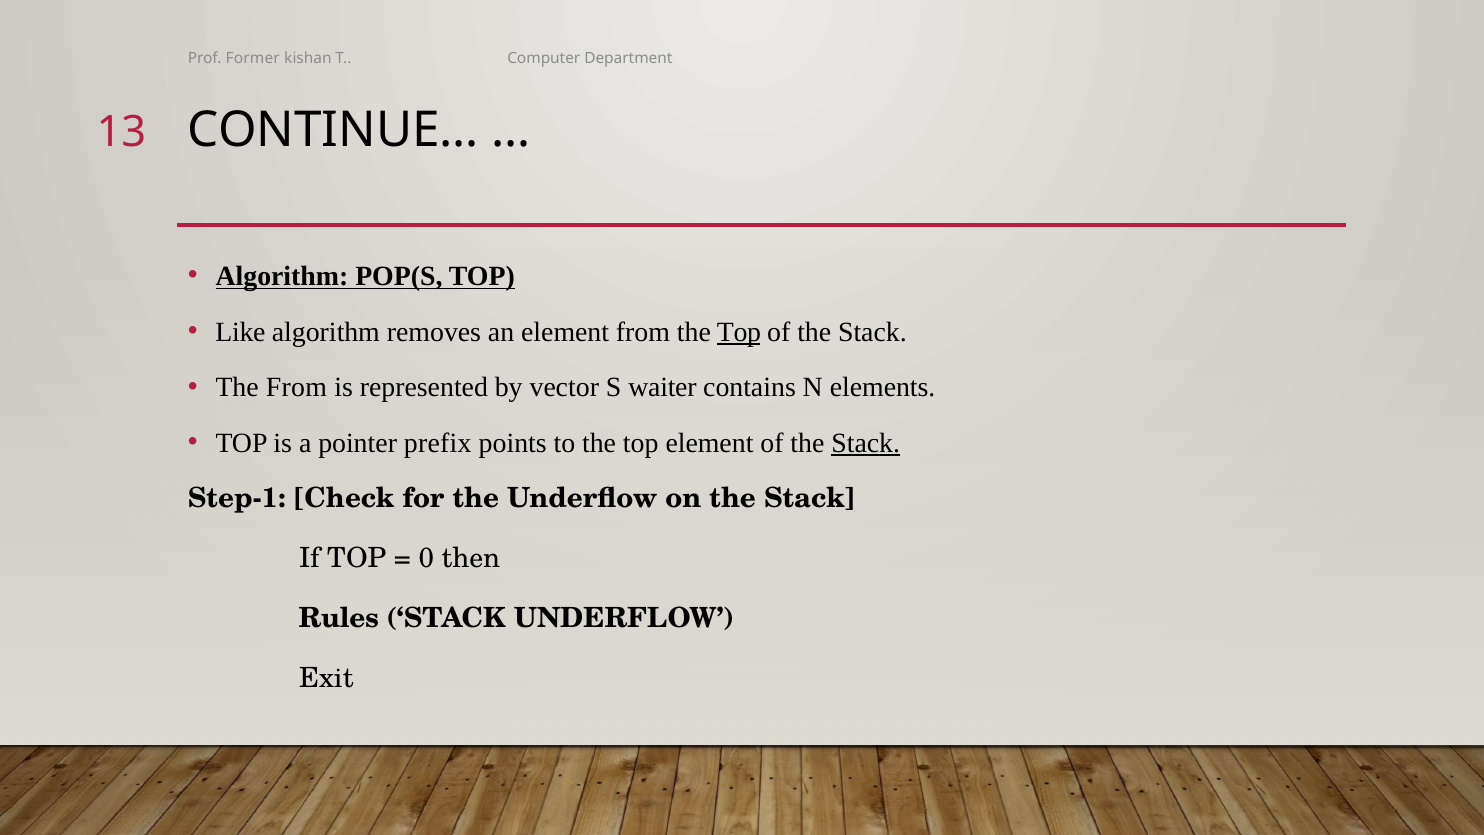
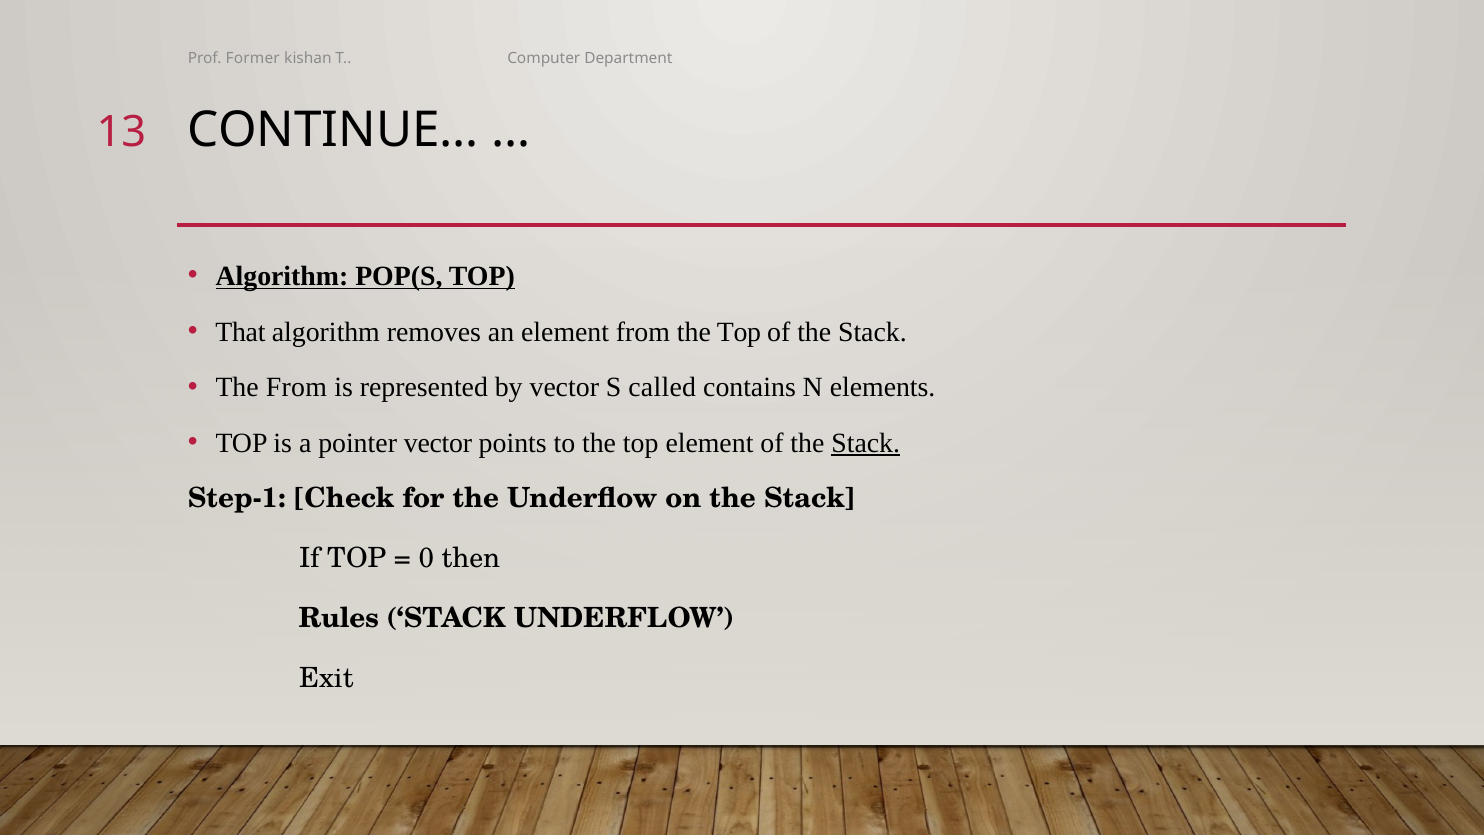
Like: Like -> That
Top at (739, 332) underline: present -> none
waiter: waiter -> called
pointer prefix: prefix -> vector
